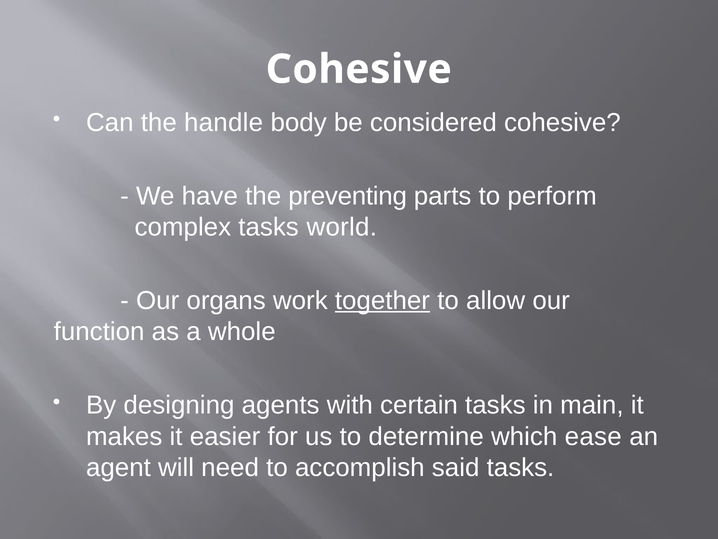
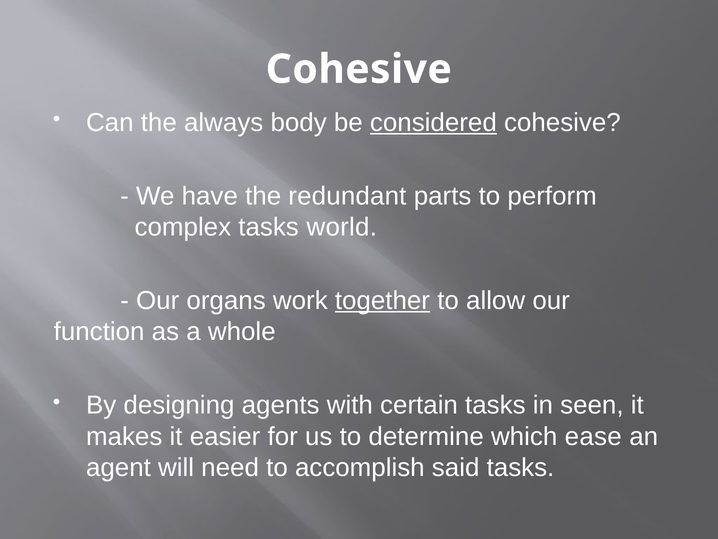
handle: handle -> always
considered underline: none -> present
preventing: preventing -> redundant
main: main -> seen
